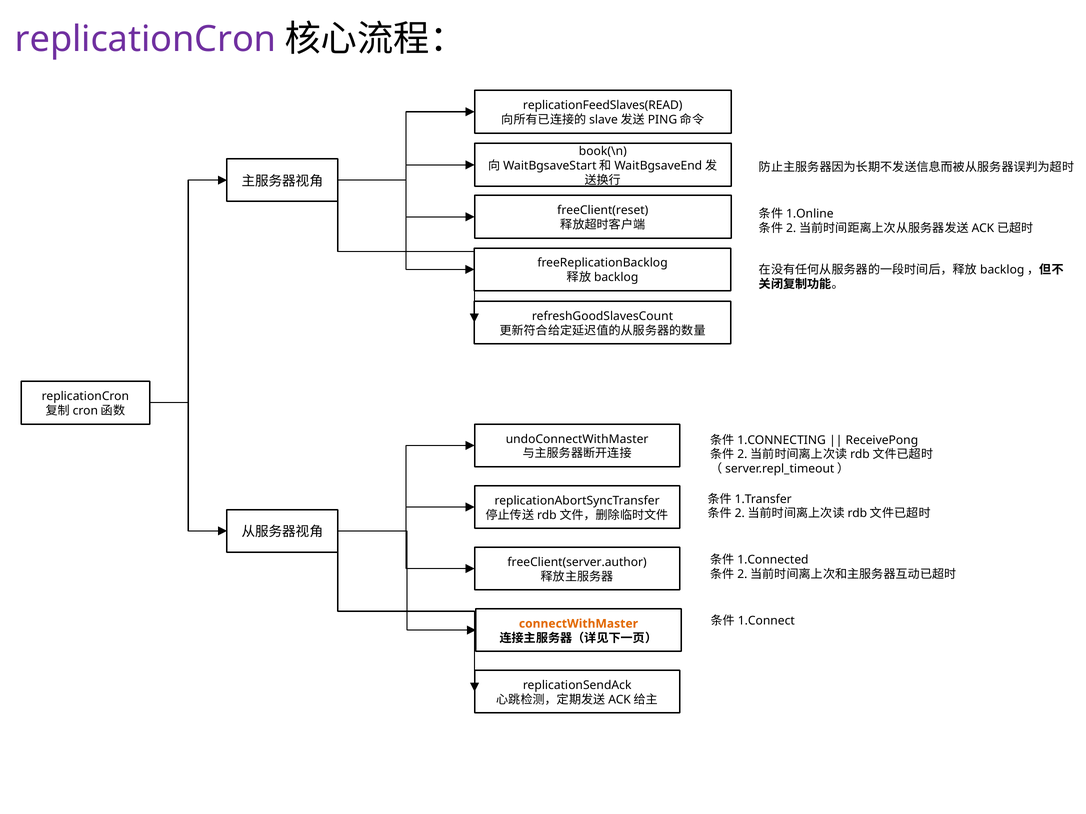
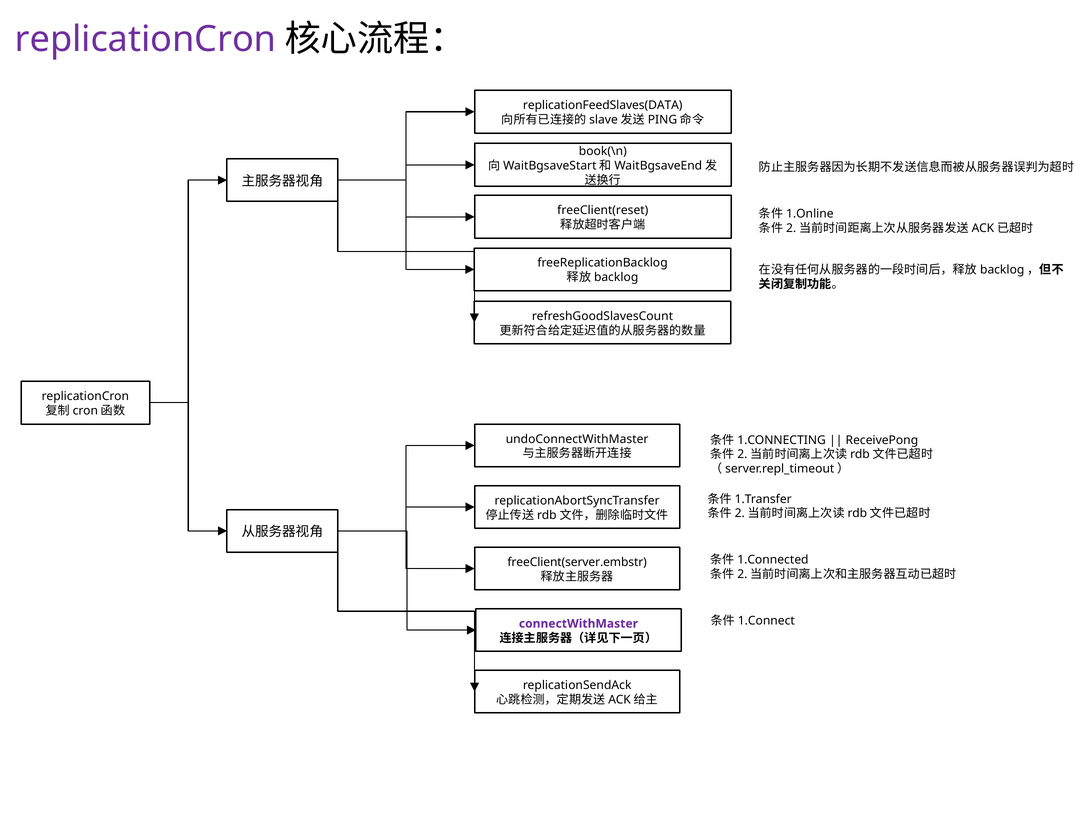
replicationFeedSlaves(READ: replicationFeedSlaves(READ -> replicationFeedSlaves(DATA
freeClient(server.author: freeClient(server.author -> freeClient(server.embstr
connectWithMaster colour: orange -> purple
